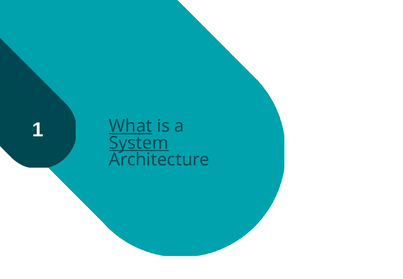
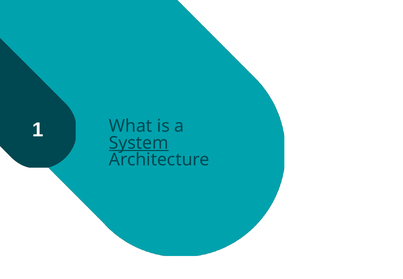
What underline: present -> none
